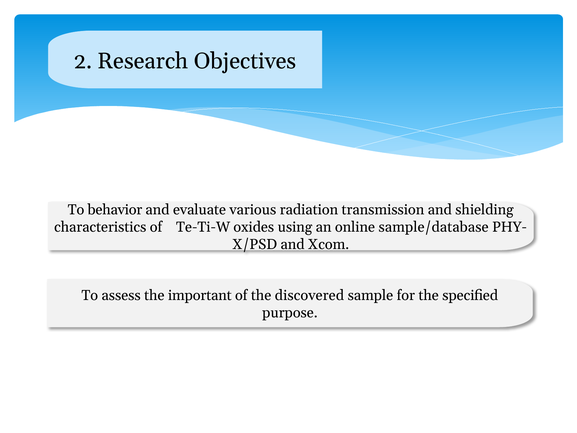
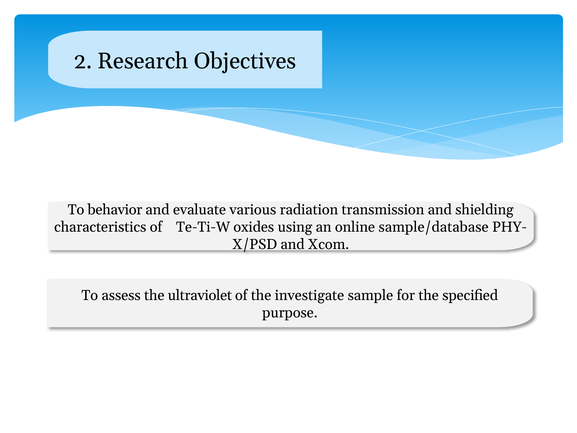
important: important -> ultraviolet
discovered: discovered -> investigate
